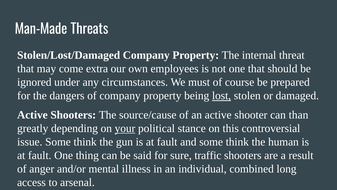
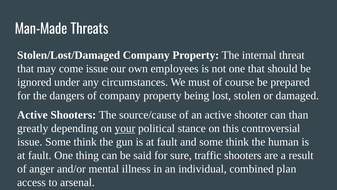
come extra: extra -> issue
lost underline: present -> none
long: long -> plan
